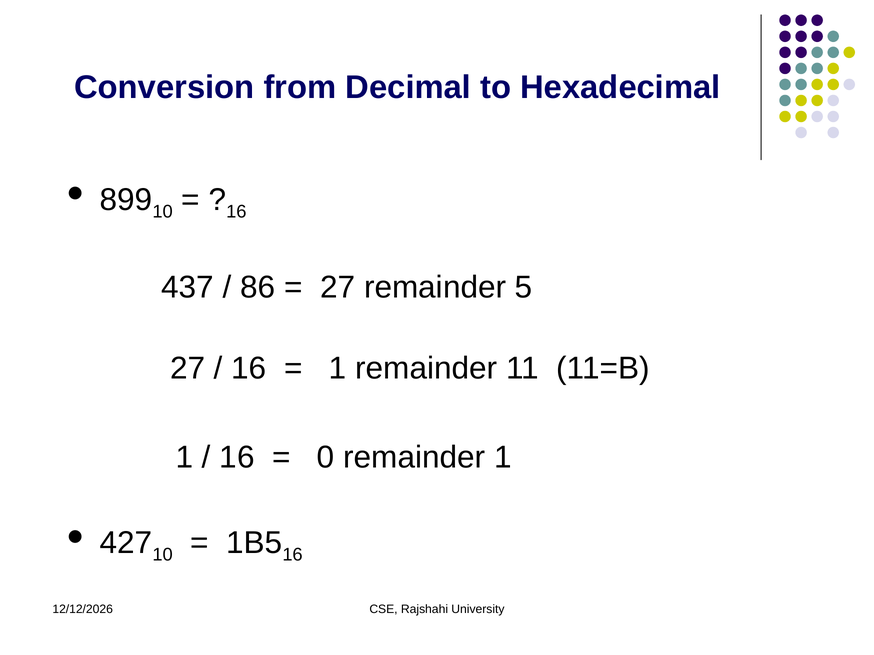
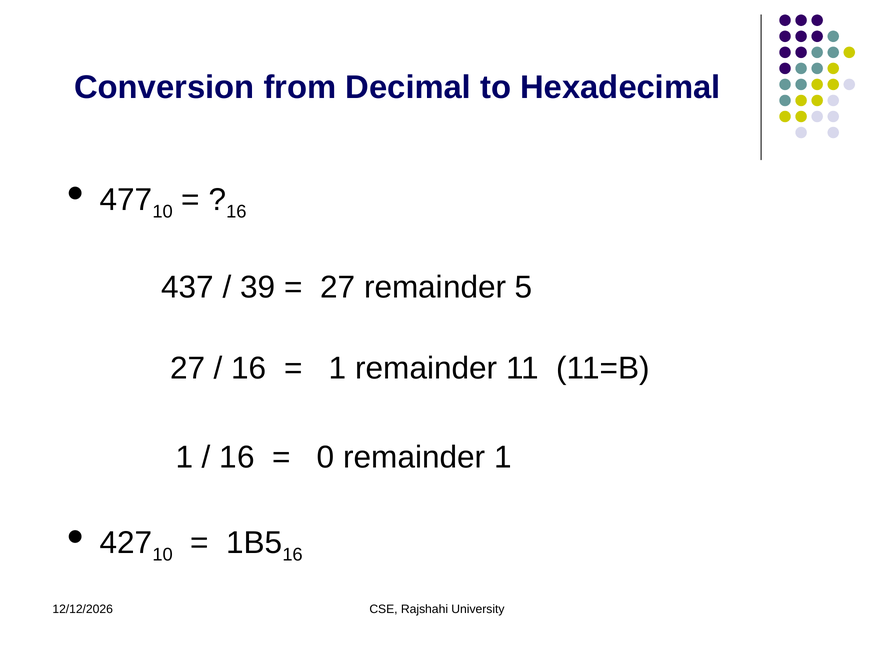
899: 899 -> 477
86: 86 -> 39
